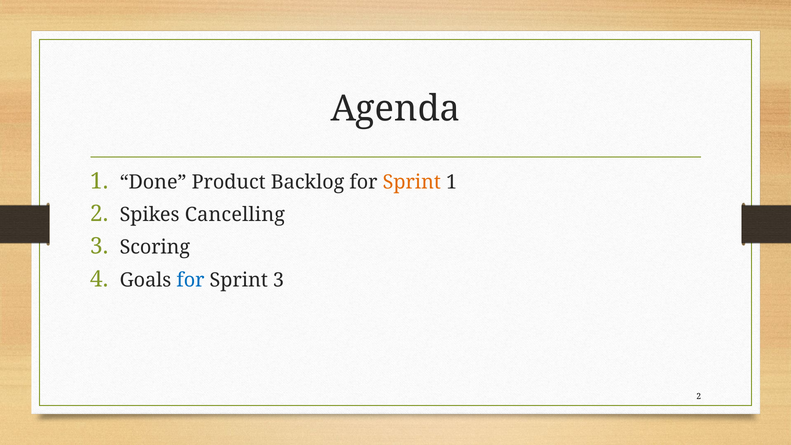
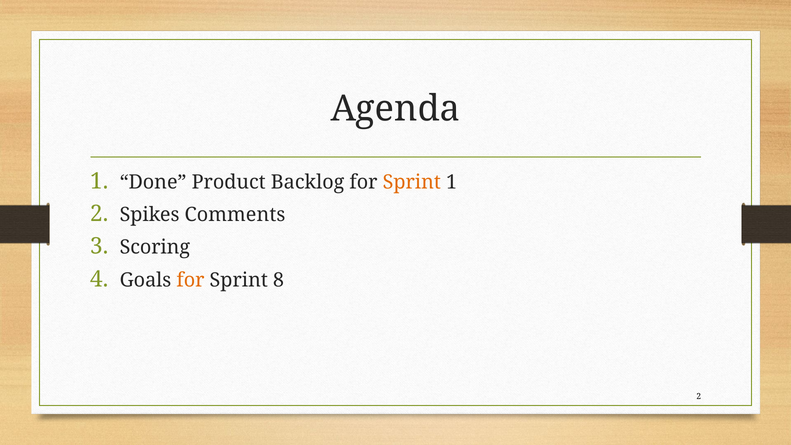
Cancelling: Cancelling -> Comments
for at (190, 280) colour: blue -> orange
Sprint 3: 3 -> 8
